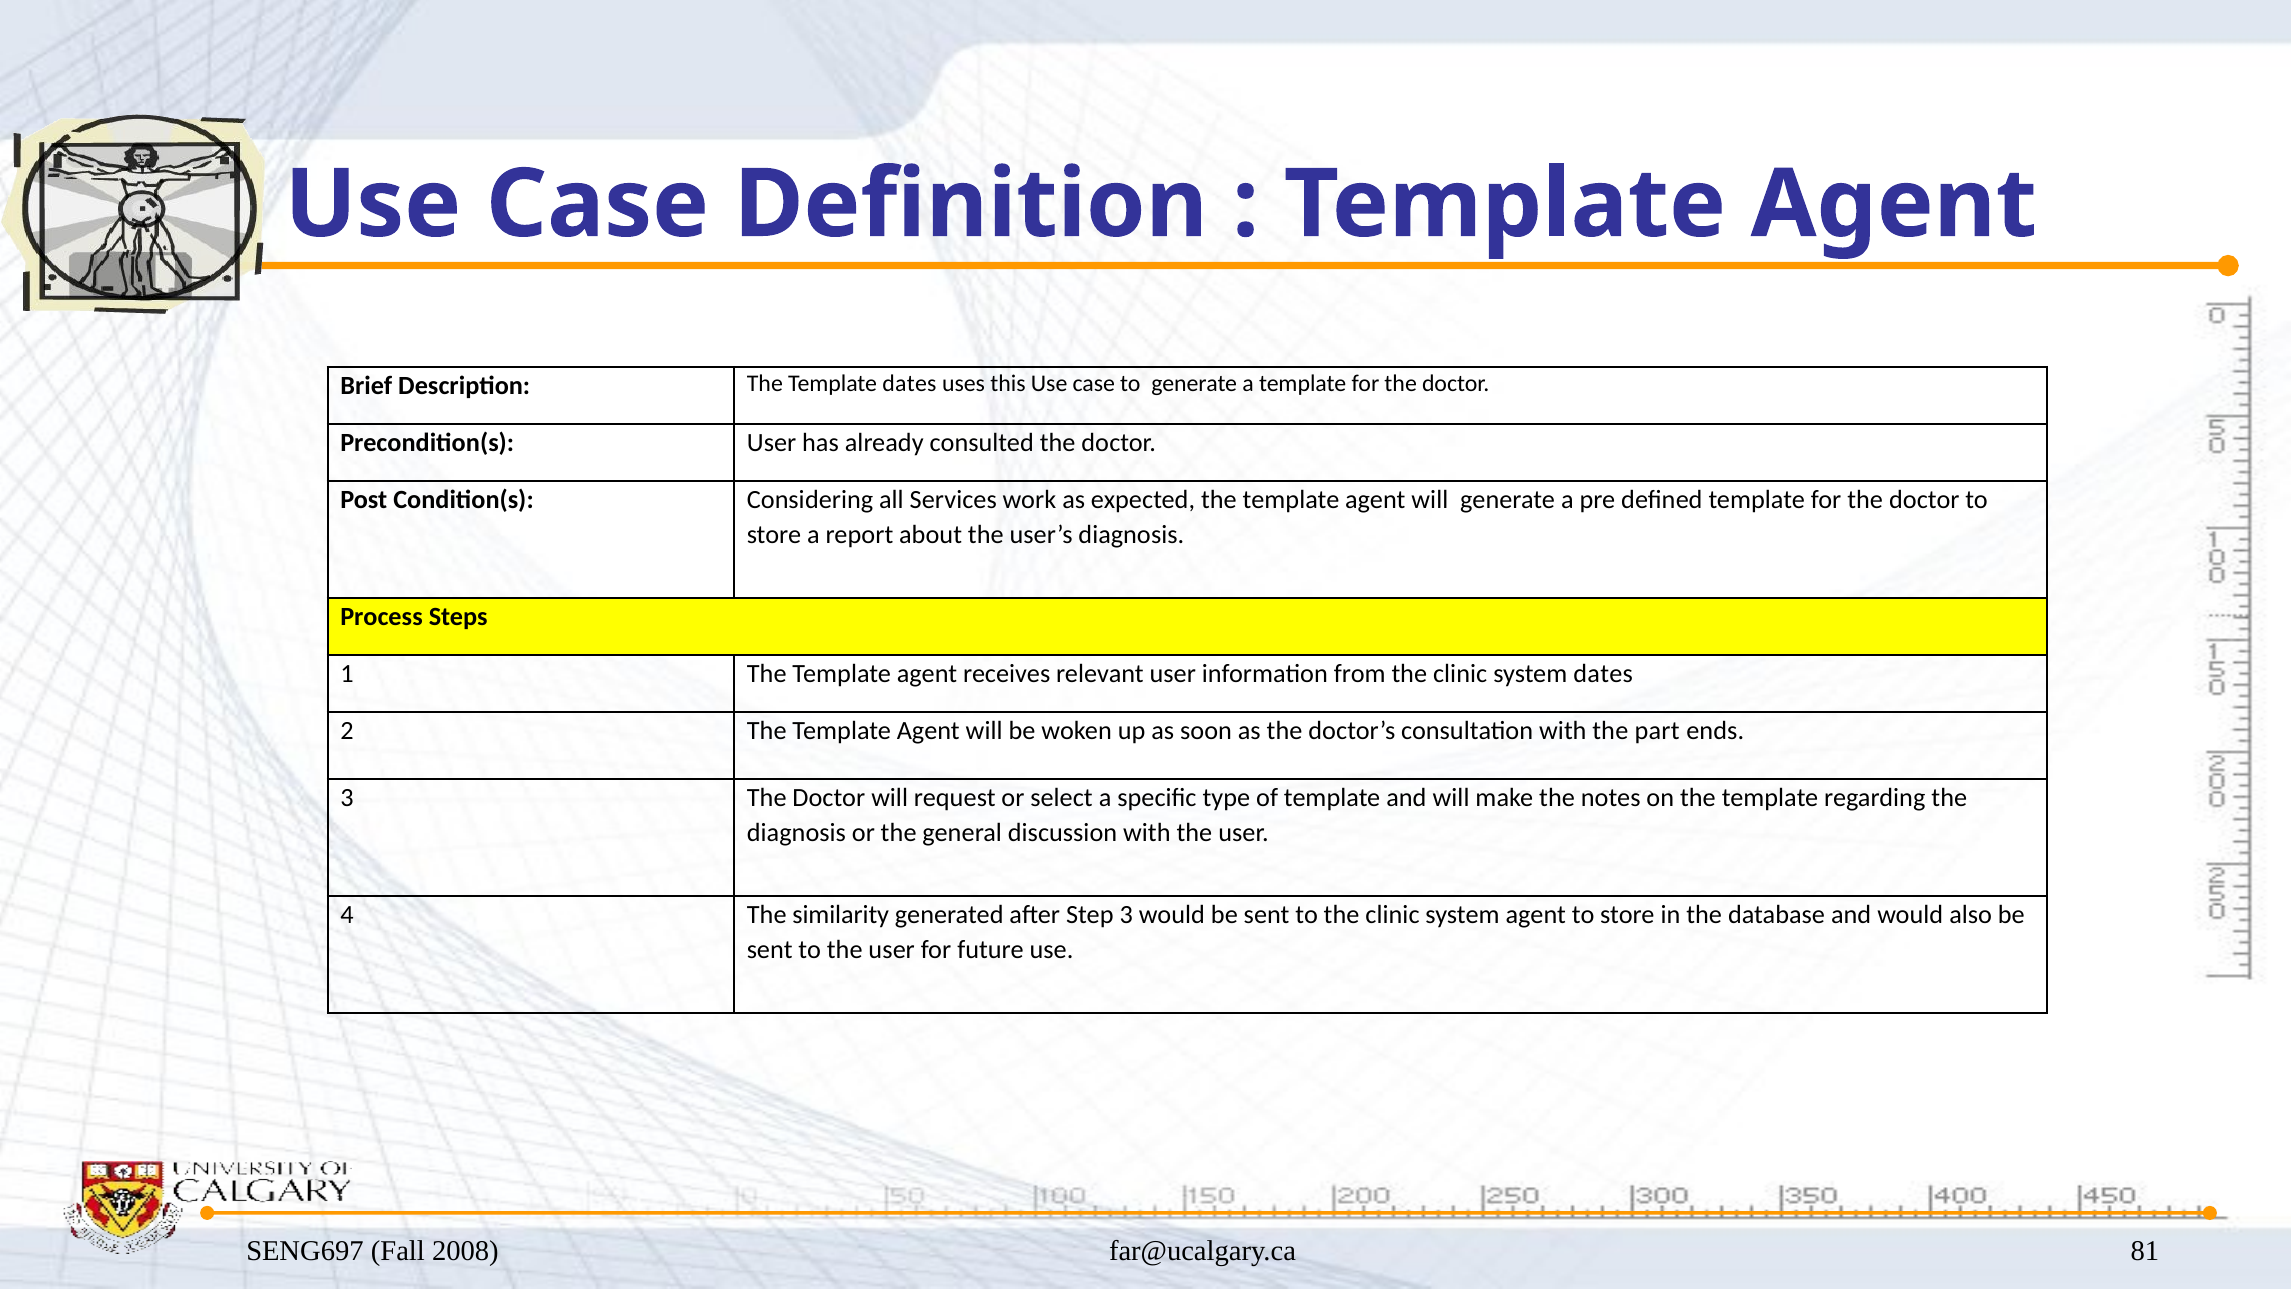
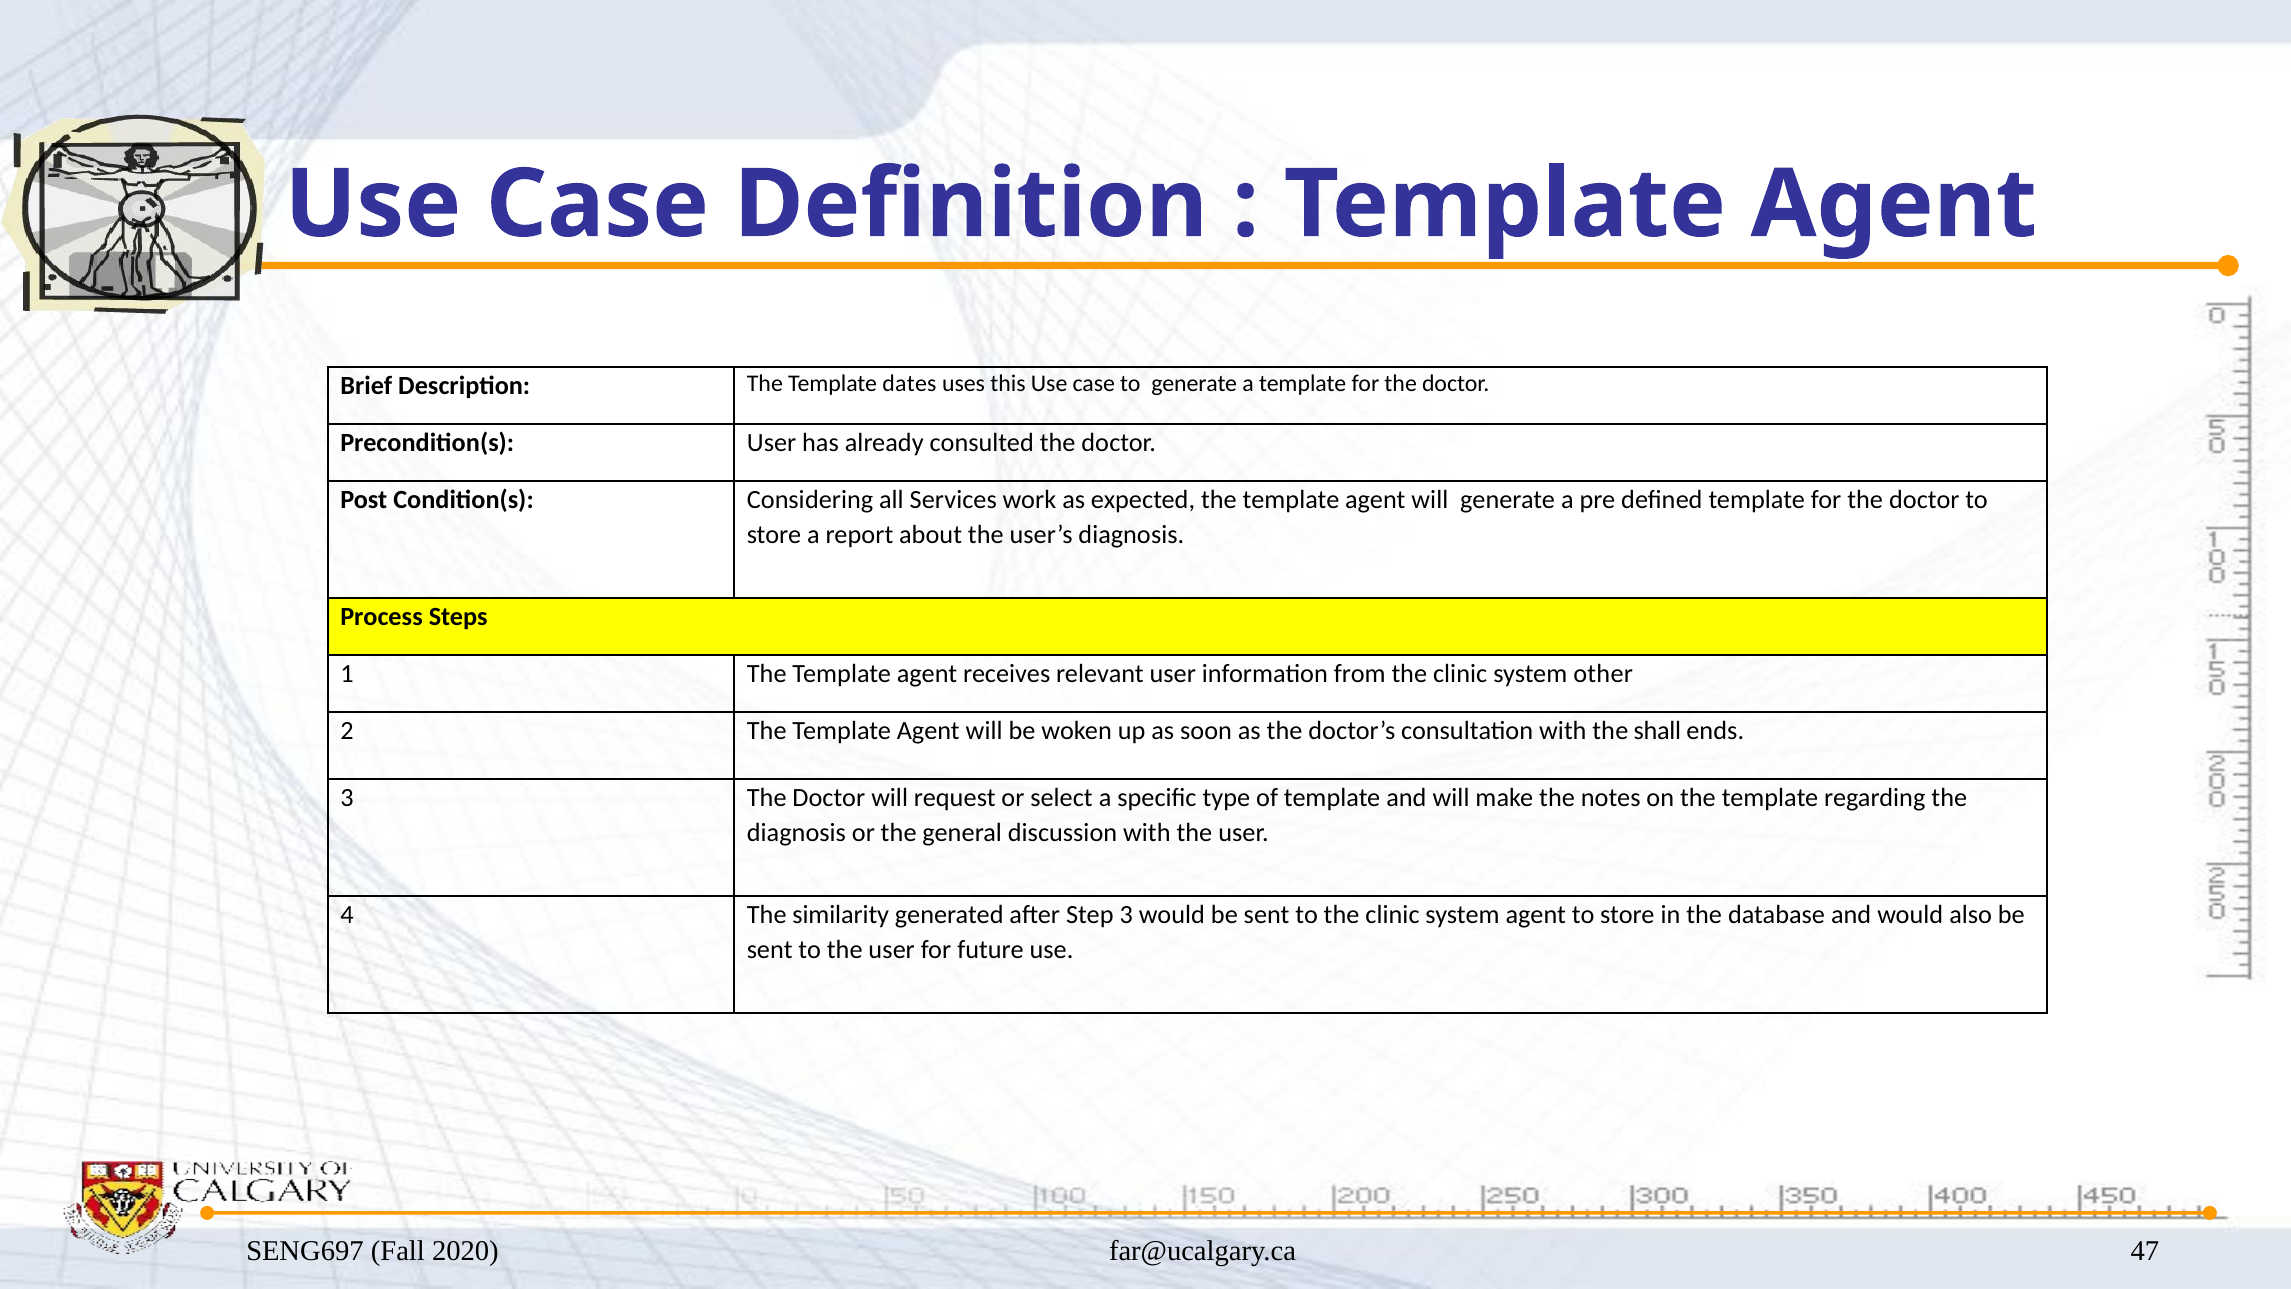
system dates: dates -> other
part: part -> shall
2008: 2008 -> 2020
81: 81 -> 47
